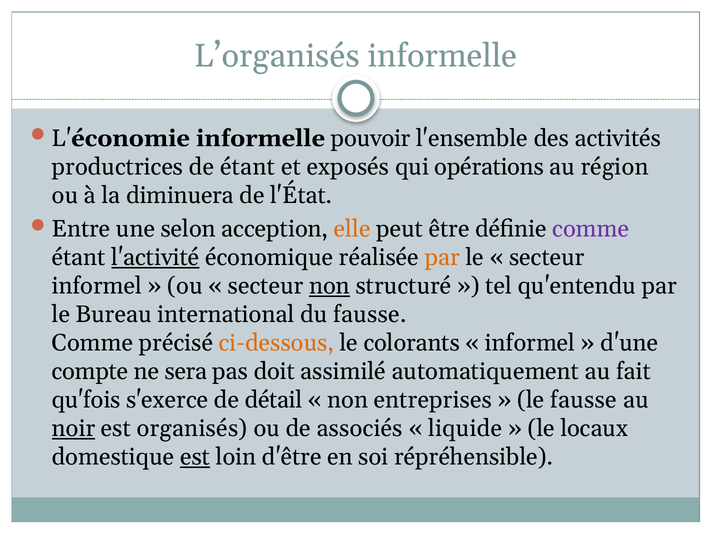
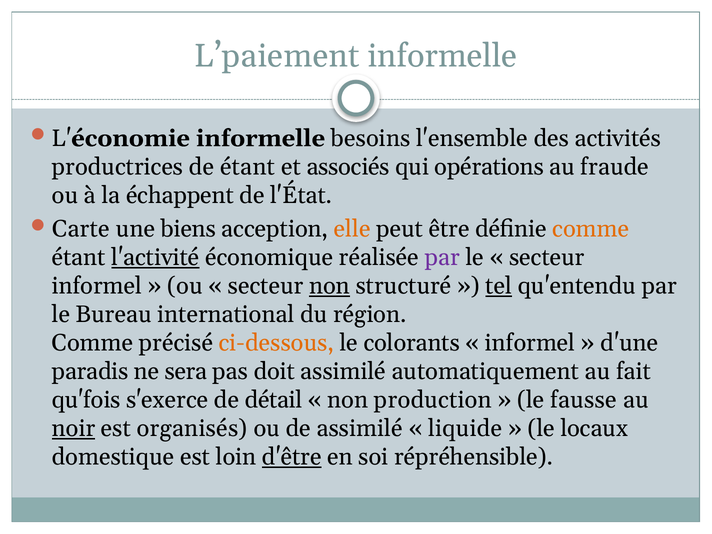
L’organisés: L’organisés -> L’paiement
pouvoir: pouvoir -> besoins
exposés: exposés -> associés
région: région -> fraude
diminuera: diminuera -> échappent
Entre: Entre -> Carte
selon: selon -> biens
comme at (591, 229) colour: purple -> orange
par at (442, 258) colour: orange -> purple
tel underline: none -> present
du fausse: fausse -> région
compte: compte -> paradis
entreprises: entreprises -> production
de associés: associés -> assimilé
est at (195, 457) underline: present -> none
d'être underline: none -> present
